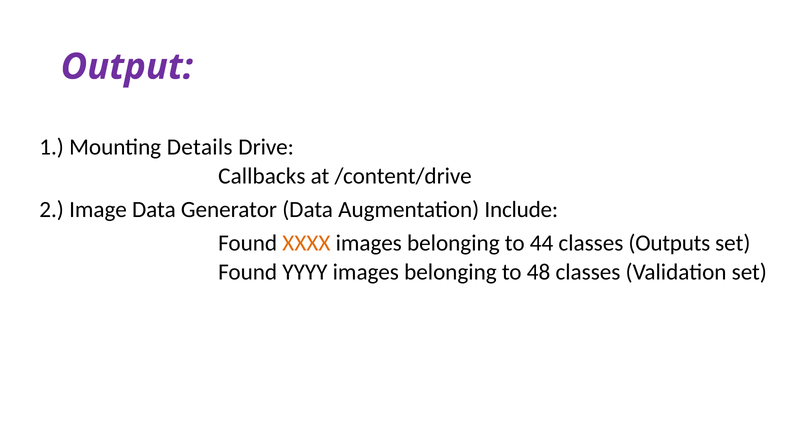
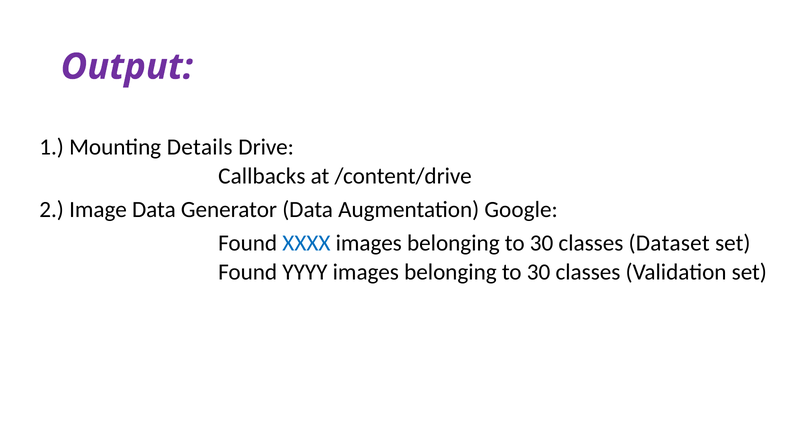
Include: Include -> Google
XXXX colour: orange -> blue
44 at (542, 243): 44 -> 30
Outputs: Outputs -> Dataset
48 at (539, 272): 48 -> 30
